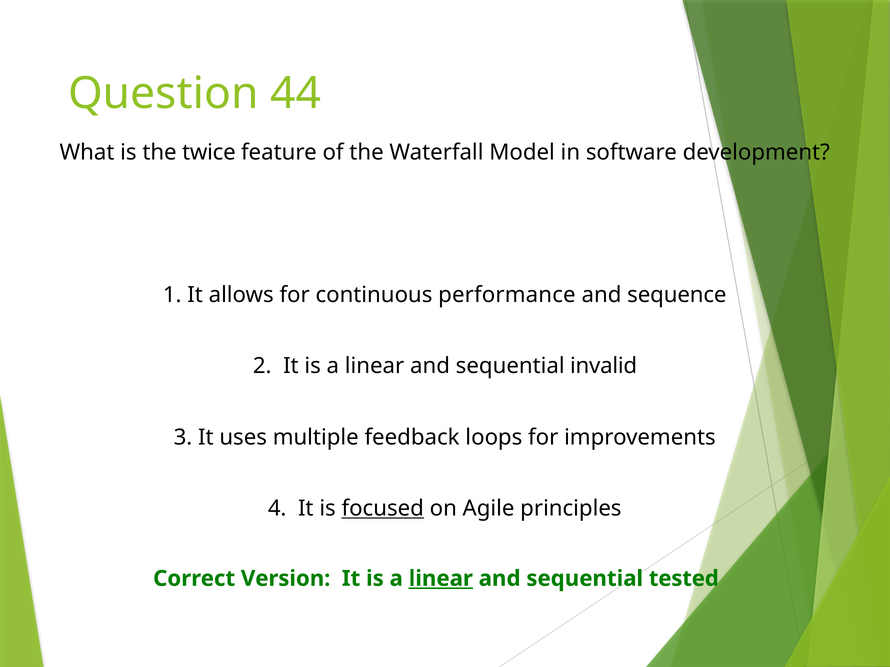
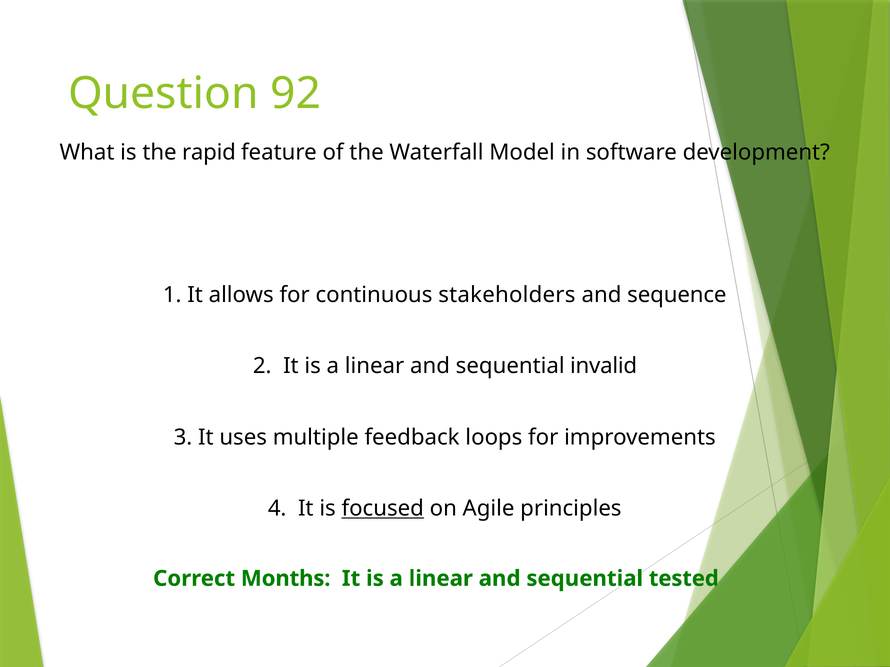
44: 44 -> 92
twice: twice -> rapid
performance: performance -> stakeholders
Version: Version -> Months
linear at (441, 579) underline: present -> none
